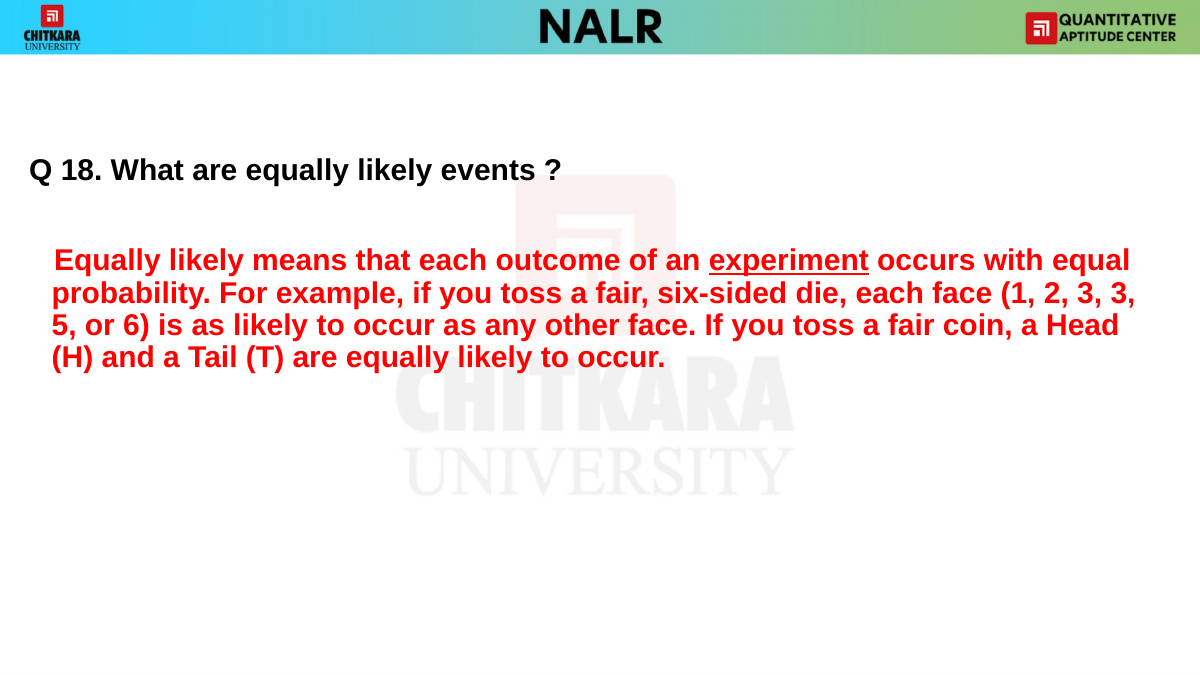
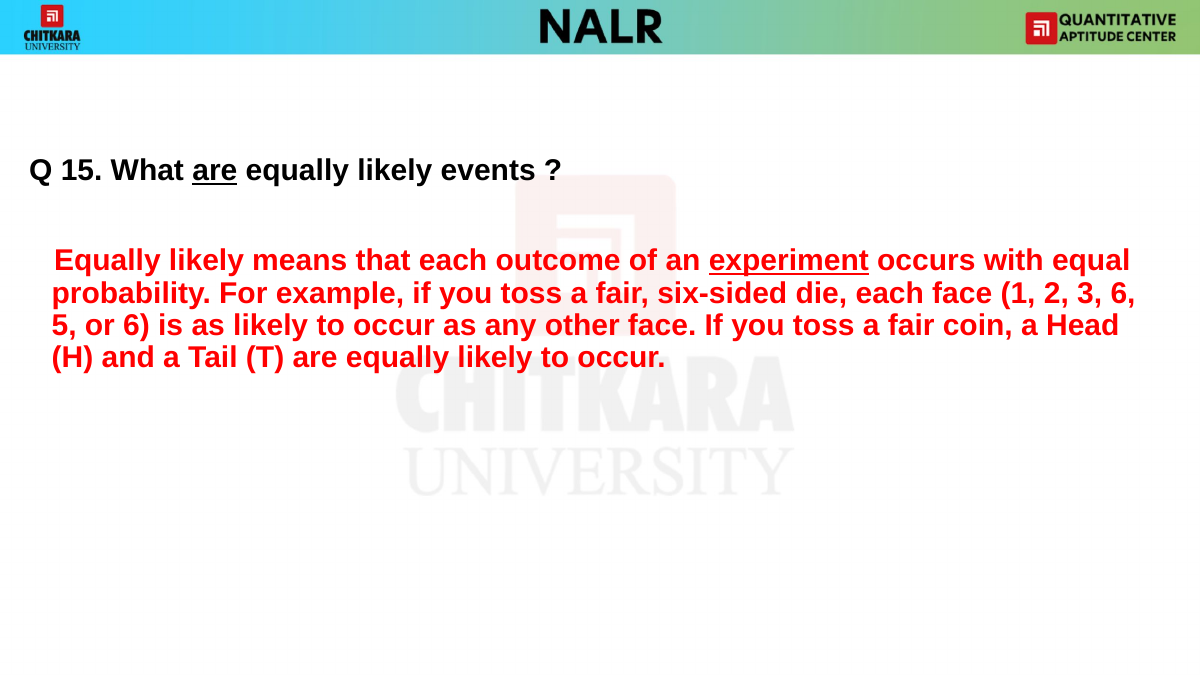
18: 18 -> 15
are at (215, 171) underline: none -> present
3 3: 3 -> 6
